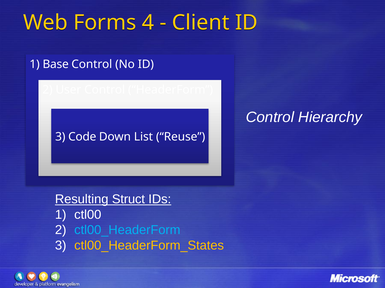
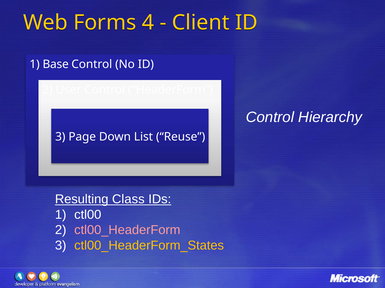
Code: Code -> Page
Struct: Struct -> Class
ctl00_HeaderForm colour: light blue -> pink
